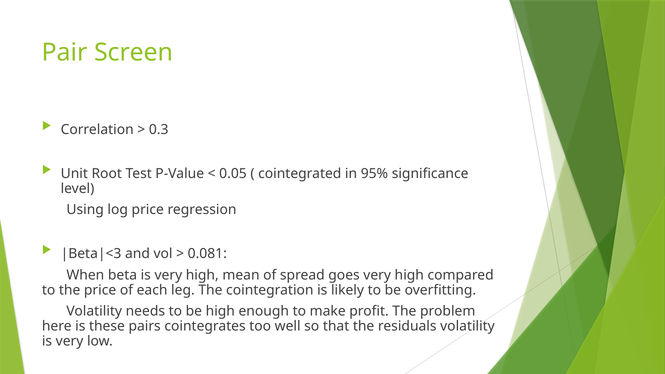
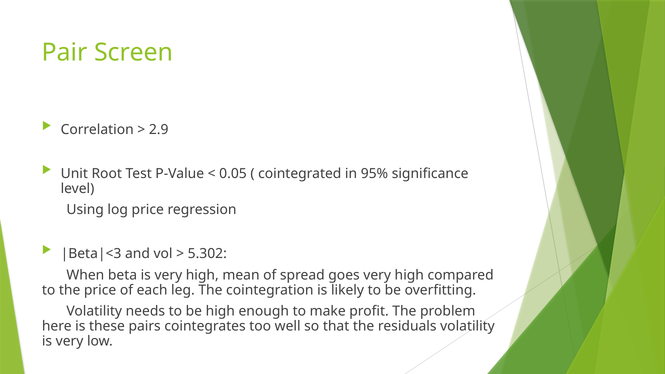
0.3: 0.3 -> 2.9
0.081: 0.081 -> 5.302
